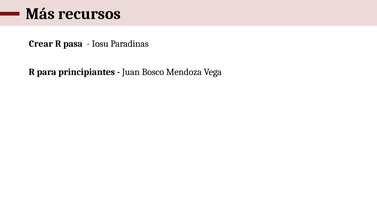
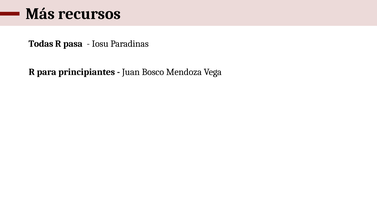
Crear: Crear -> Todas
